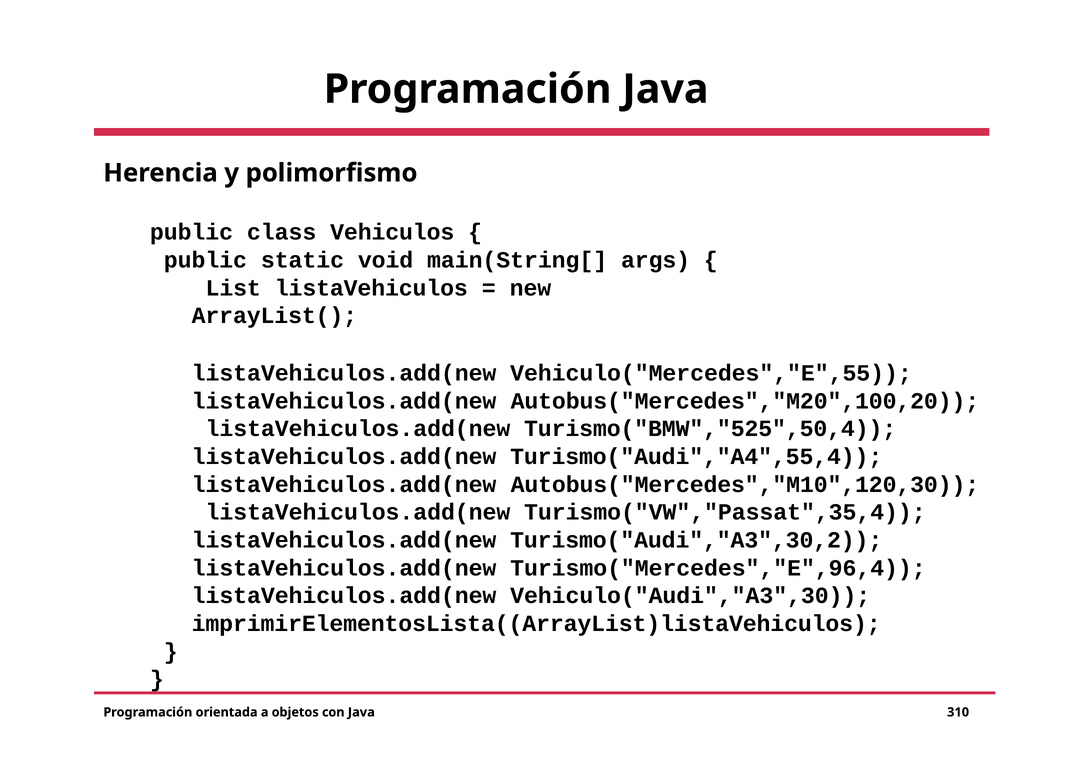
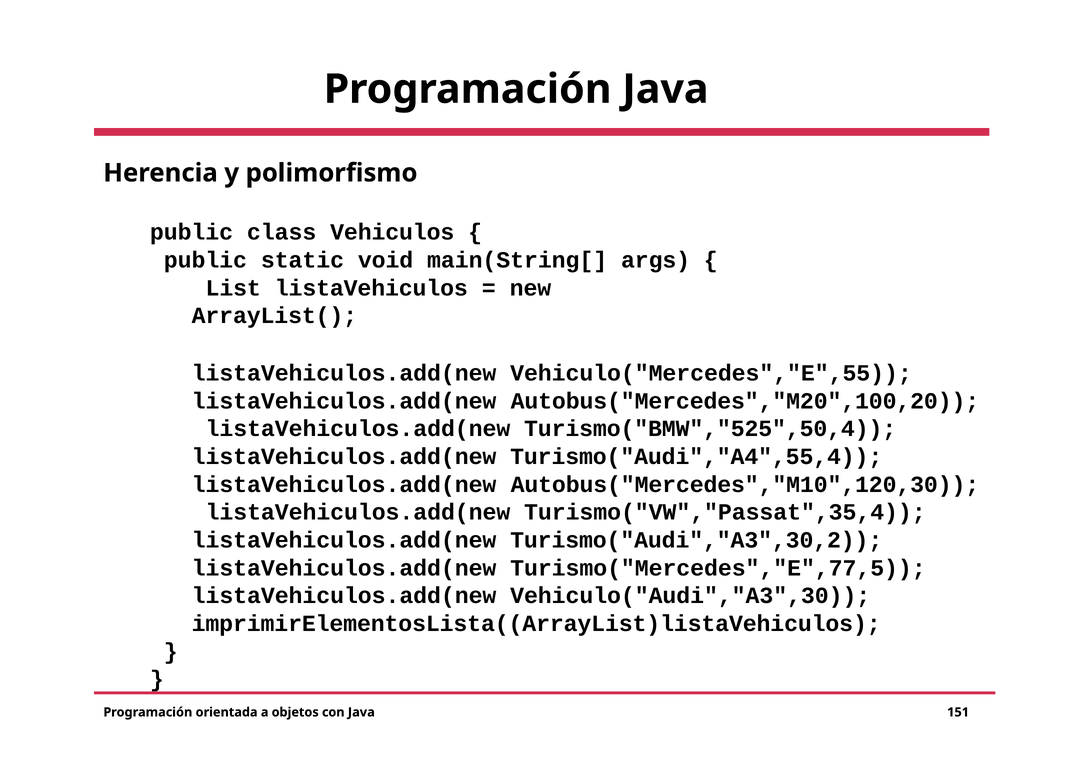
Turismo("Mercedes","E",96,4: Turismo("Mercedes","E",96,4 -> Turismo("Mercedes","E",77,5
310: 310 -> 151
